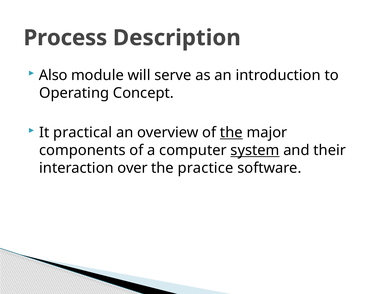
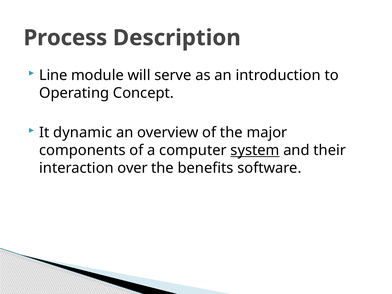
Also: Also -> Line
practical: practical -> dynamic
the at (231, 133) underline: present -> none
practice: practice -> benefits
